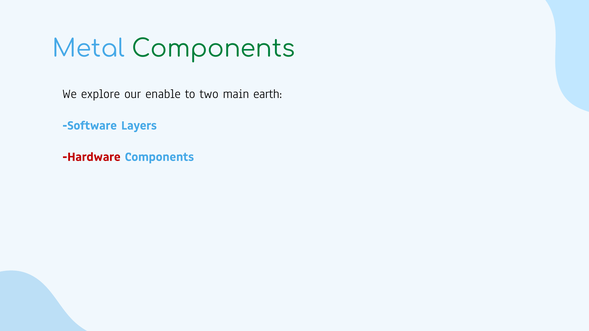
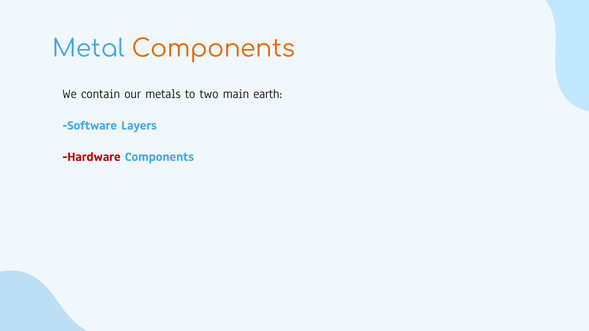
Components at (213, 49) colour: green -> orange
explore: explore -> contain
enable: enable -> metals
